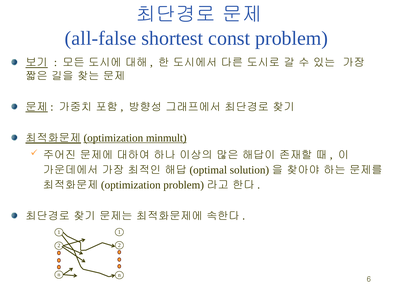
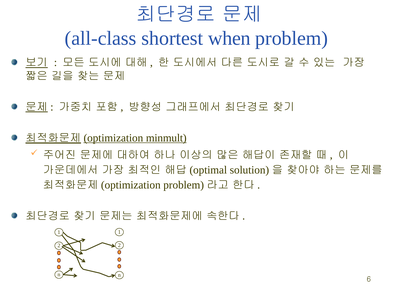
all-false: all-false -> all-class
const: const -> when
